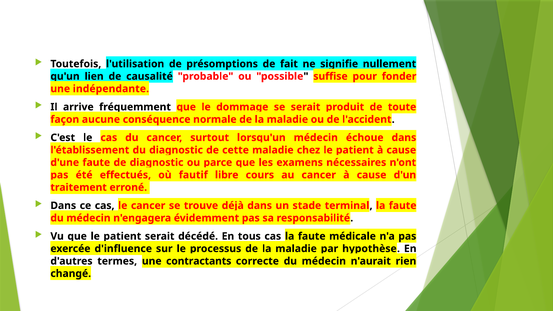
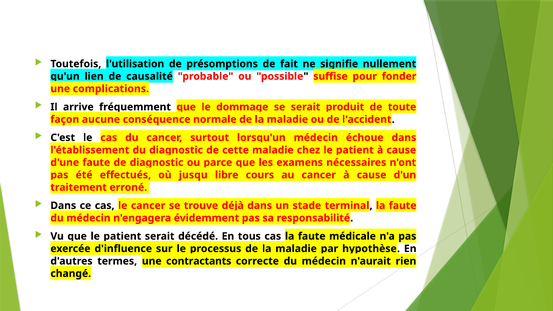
indépendante: indépendante -> complications
fautif: fautif -> jusqu
